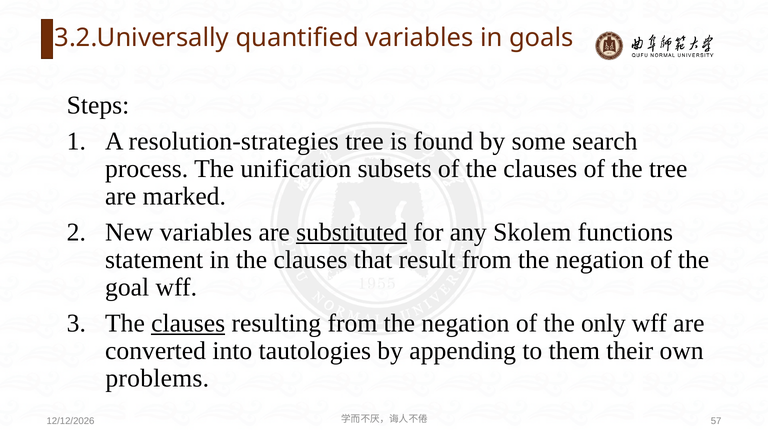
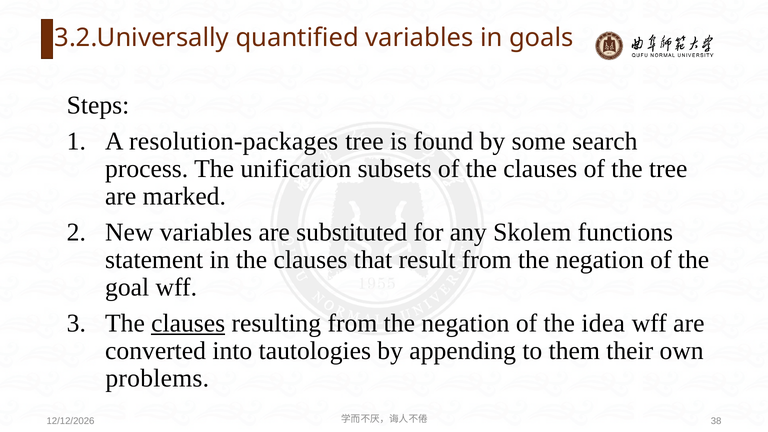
resolution-strategies: resolution-strategies -> resolution-packages
substituted underline: present -> none
only: only -> idea
57: 57 -> 38
